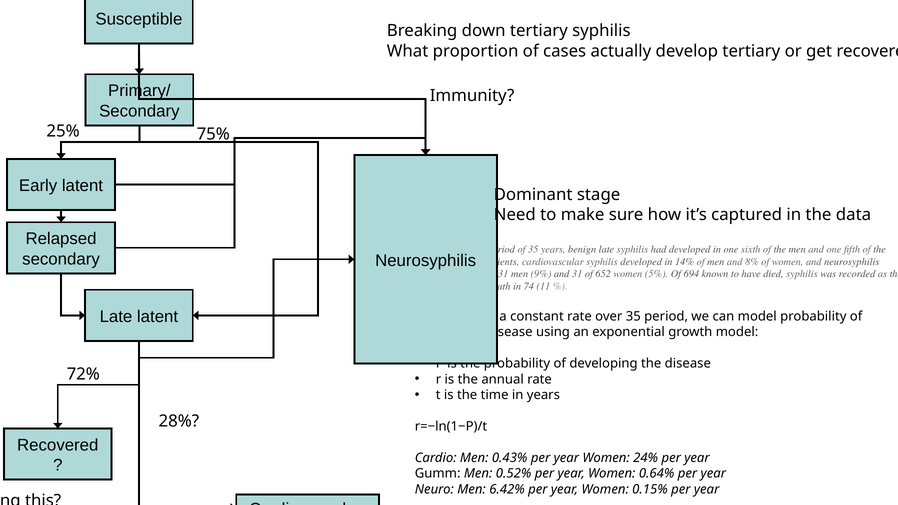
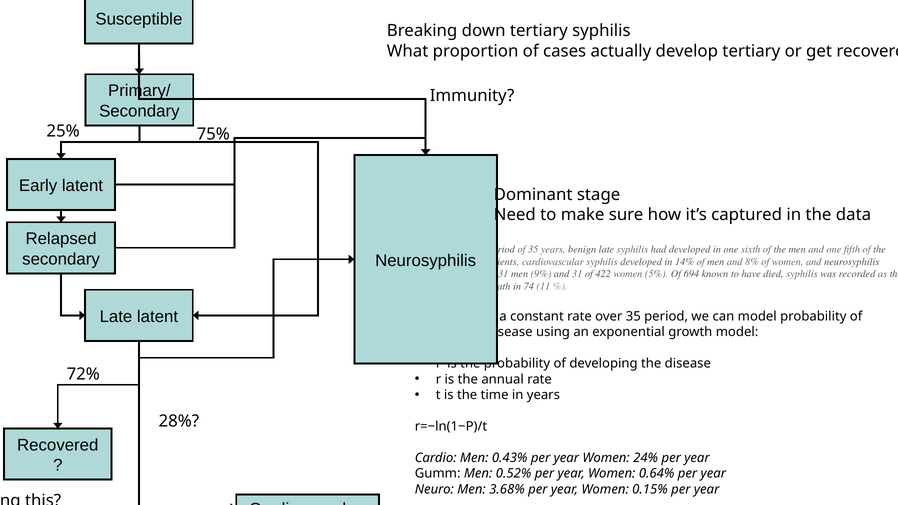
652: 652 -> 422
6.42%: 6.42% -> 3.68%
